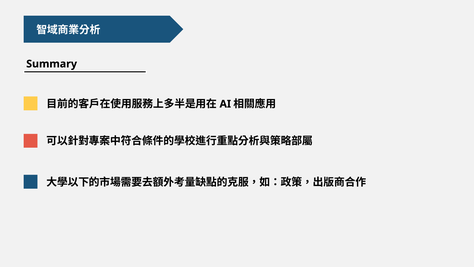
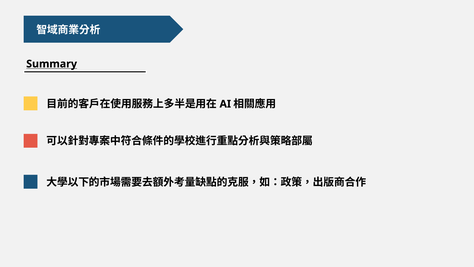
Summary underline: none -> present
